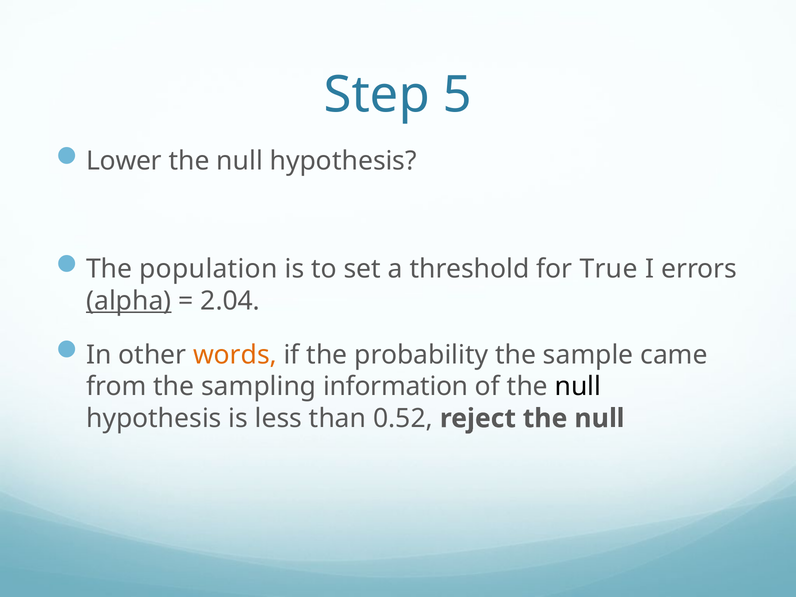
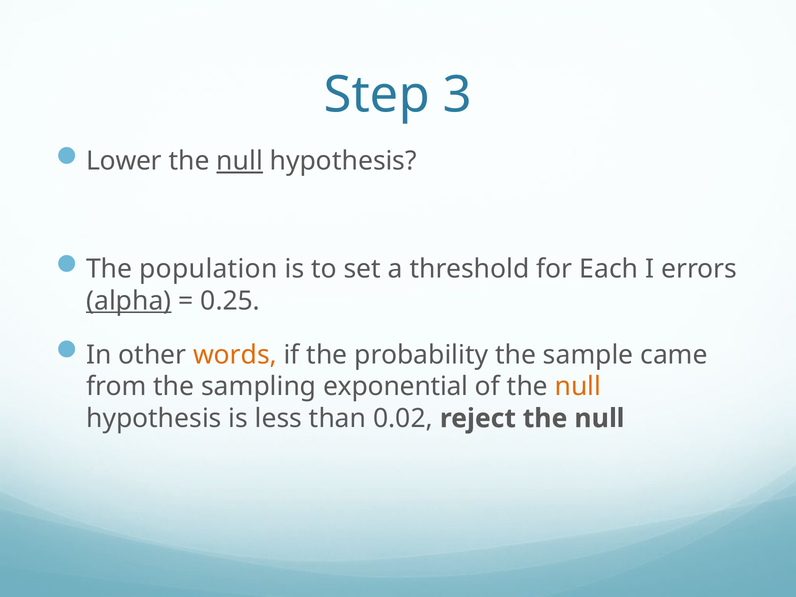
5: 5 -> 3
null at (240, 161) underline: none -> present
True: True -> Each
2.04: 2.04 -> 0.25
information: information -> exponential
null at (578, 387) colour: black -> orange
0.52: 0.52 -> 0.02
